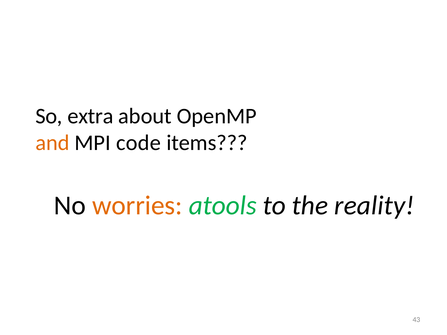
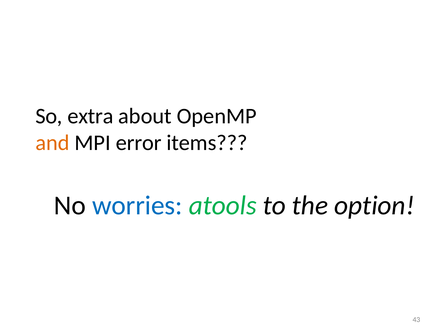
code: code -> error
worries colour: orange -> blue
reality: reality -> option
